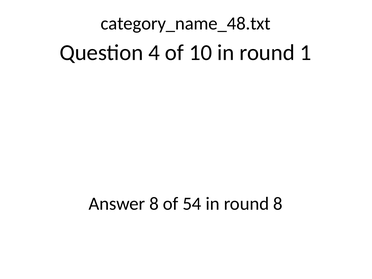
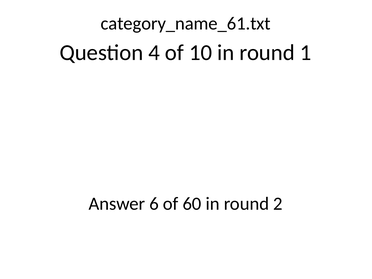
category_name_48.txt: category_name_48.txt -> category_name_61.txt
Answer 8: 8 -> 6
54: 54 -> 60
round 8: 8 -> 2
